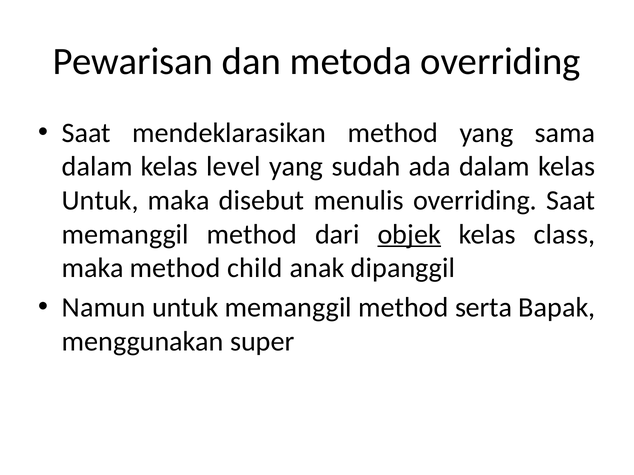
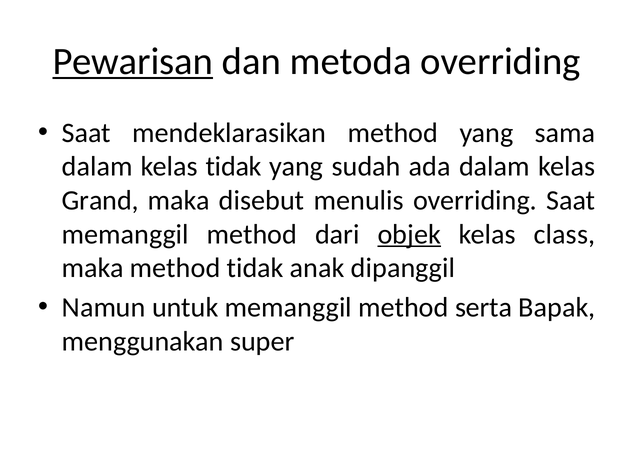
Pewarisan underline: none -> present
kelas level: level -> tidak
Untuk at (100, 201): Untuk -> Grand
method child: child -> tidak
